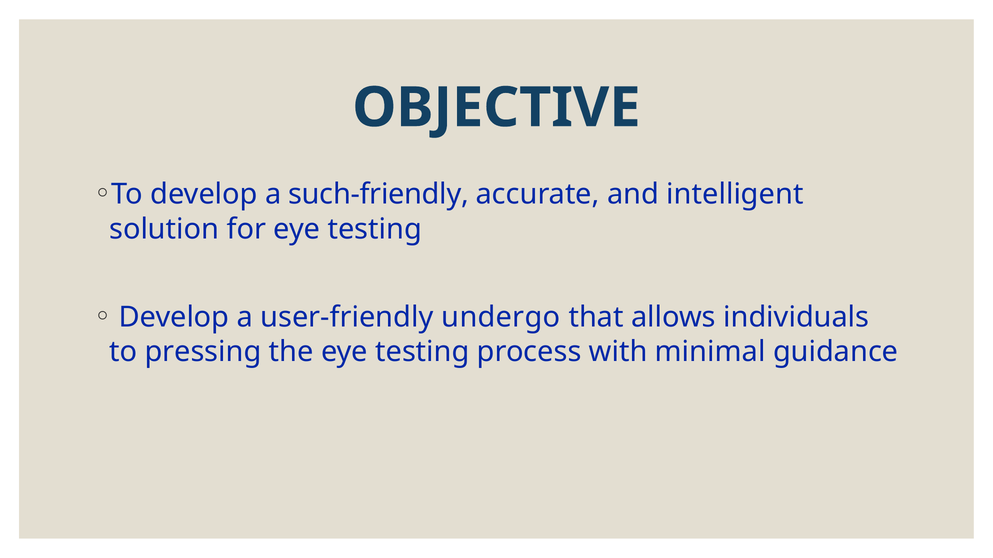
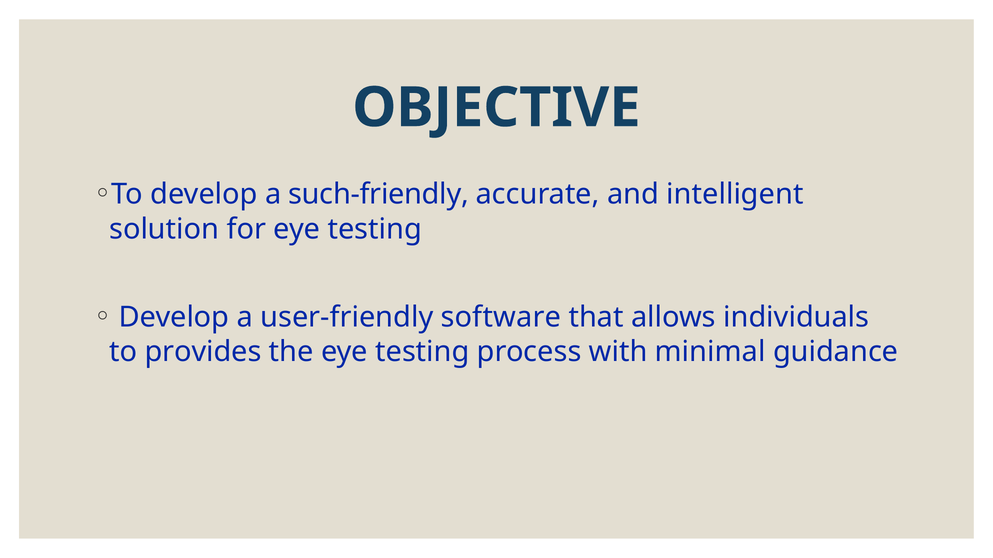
undergo: undergo -> software
pressing: pressing -> provides
